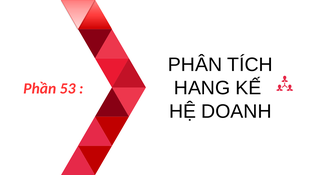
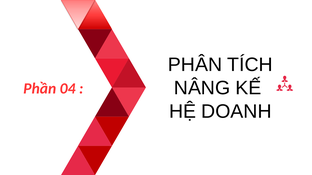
HANG: HANG -> NÂNG
53: 53 -> 04
